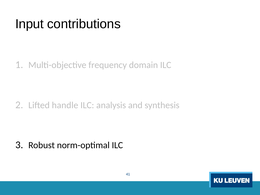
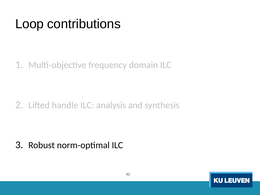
Input: Input -> Loop
